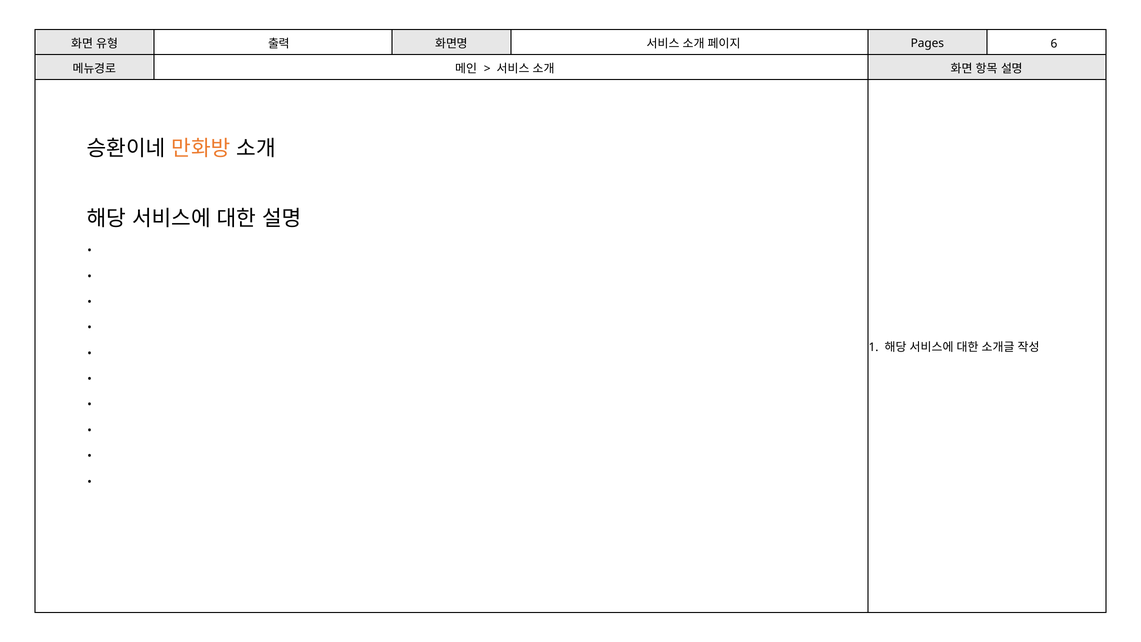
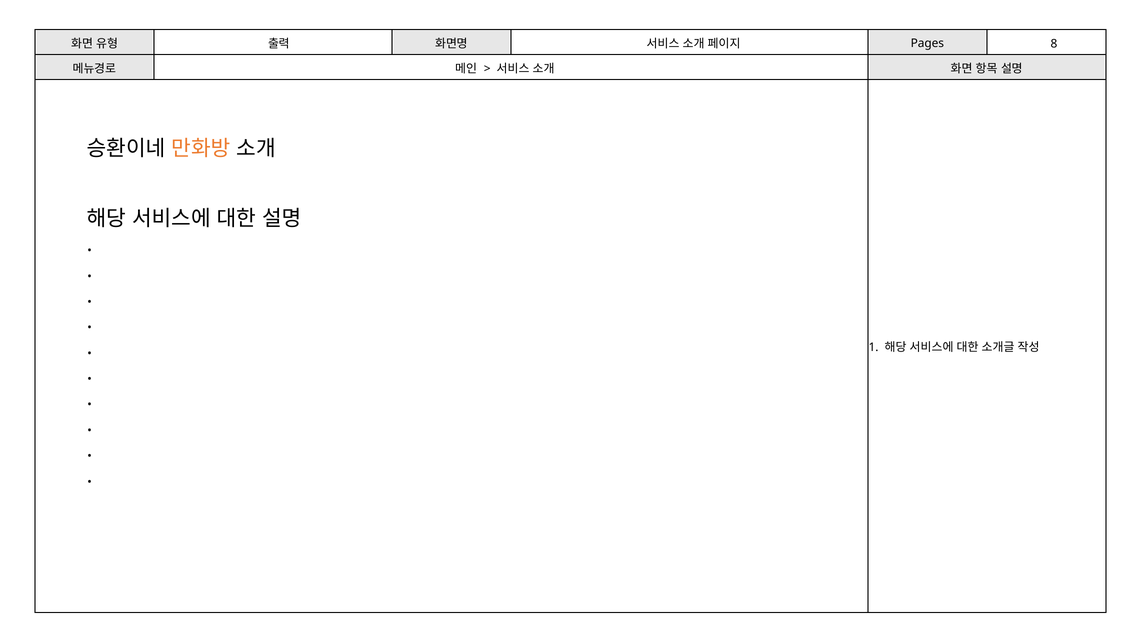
6: 6 -> 8
